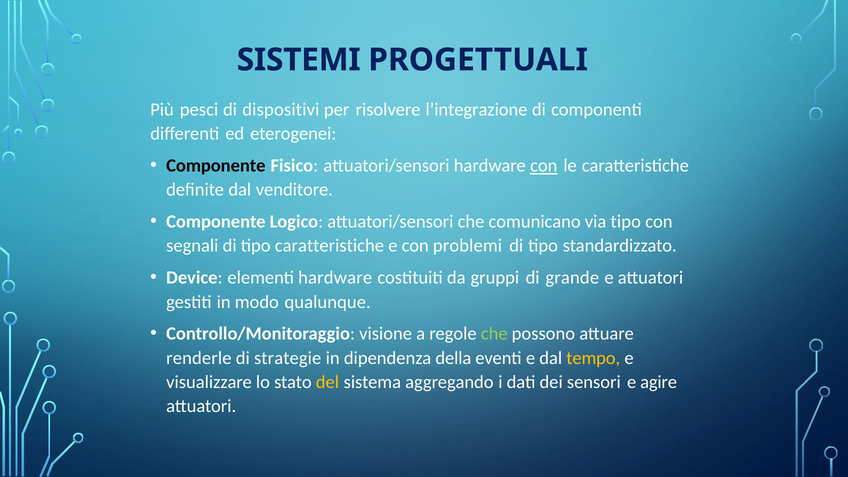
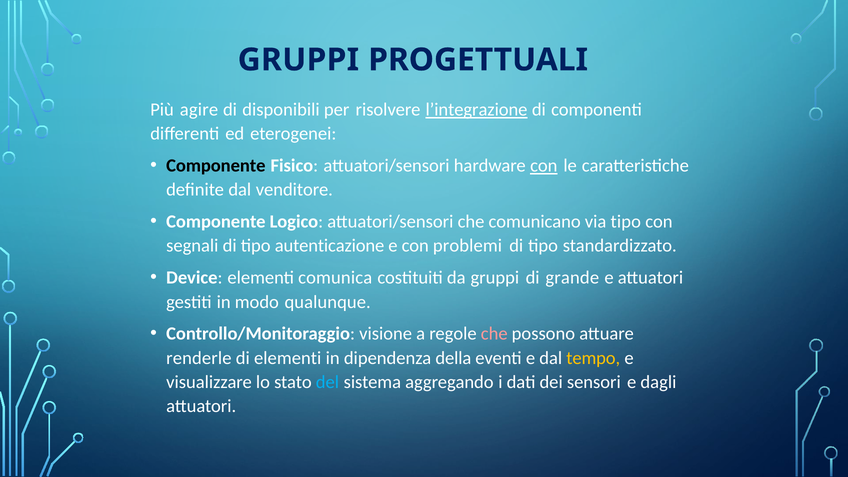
SISTEMI at (299, 60): SISTEMI -> GRUPPI
pesci: pesci -> agire
dispositivi: dispositivi -> disponibili
l’integrazione underline: none -> present
tipo caratteristiche: caratteristiche -> autenticazione
elementi hardware: hardware -> comunica
che at (494, 334) colour: light green -> pink
di strategie: strategie -> elementi
del colour: yellow -> light blue
agire: agire -> dagli
